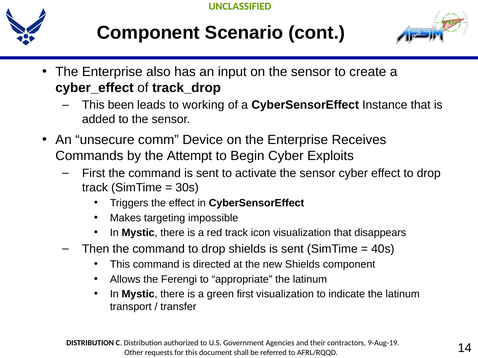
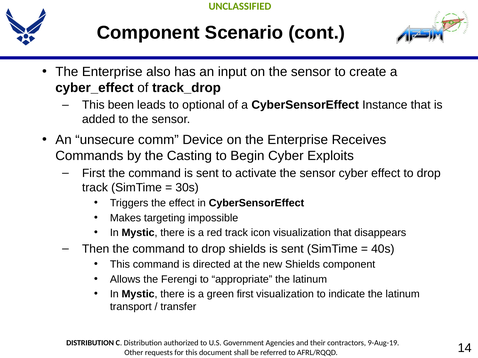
working: working -> optional
Attempt: Attempt -> Casting
